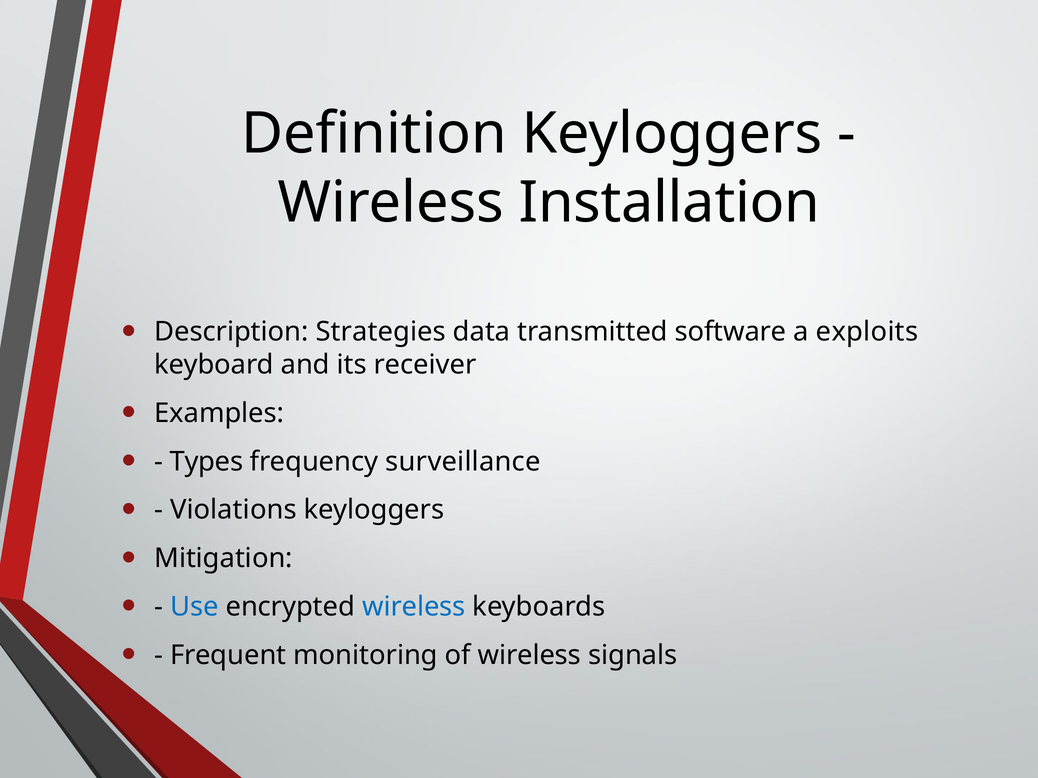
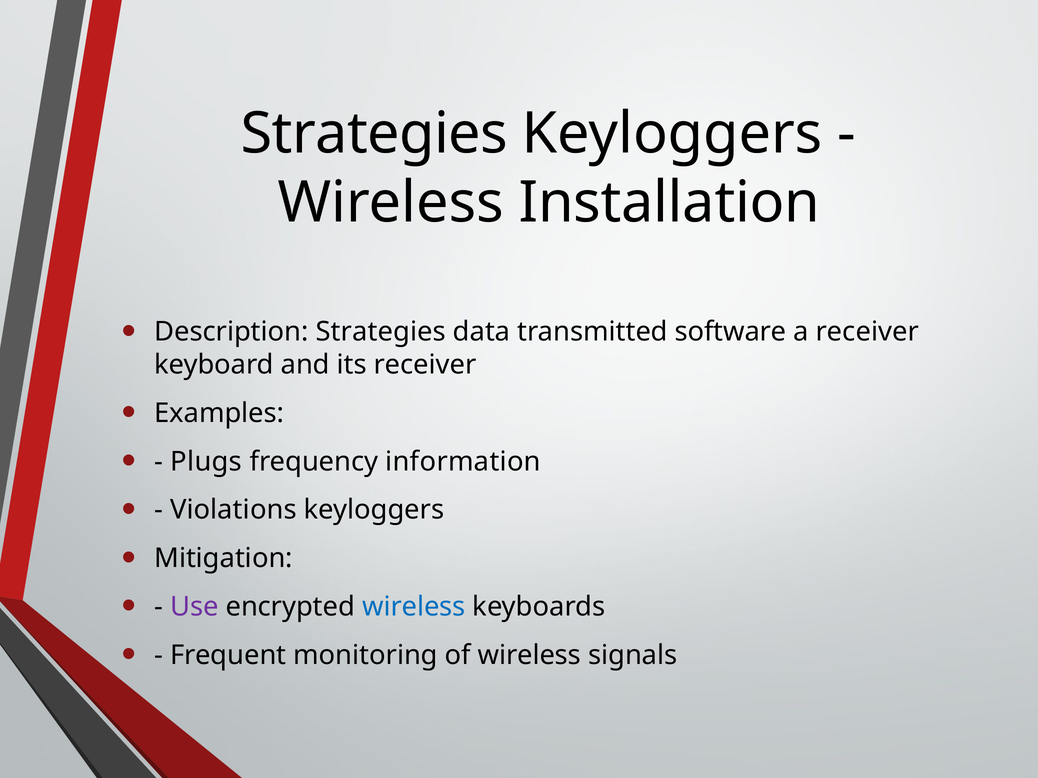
Definition at (374, 134): Definition -> Strategies
a exploits: exploits -> receiver
Types: Types -> Plugs
surveillance: surveillance -> information
Use colour: blue -> purple
